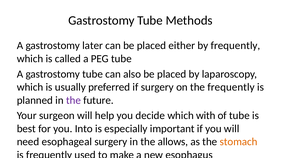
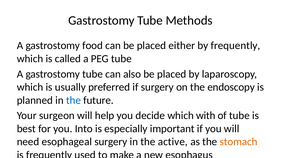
later: later -> food
the frequently: frequently -> endoscopy
the at (73, 100) colour: purple -> blue
allows: allows -> active
